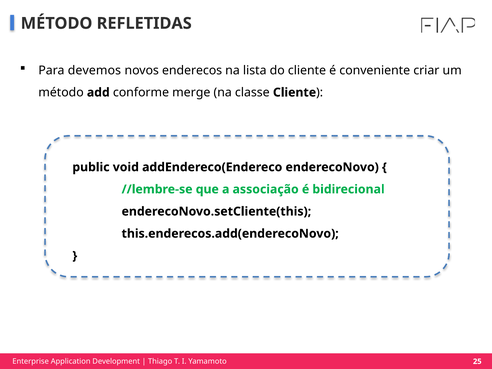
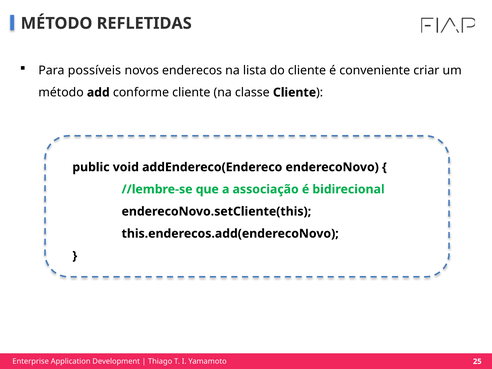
devemos: devemos -> possíveis
conforme merge: merge -> cliente
